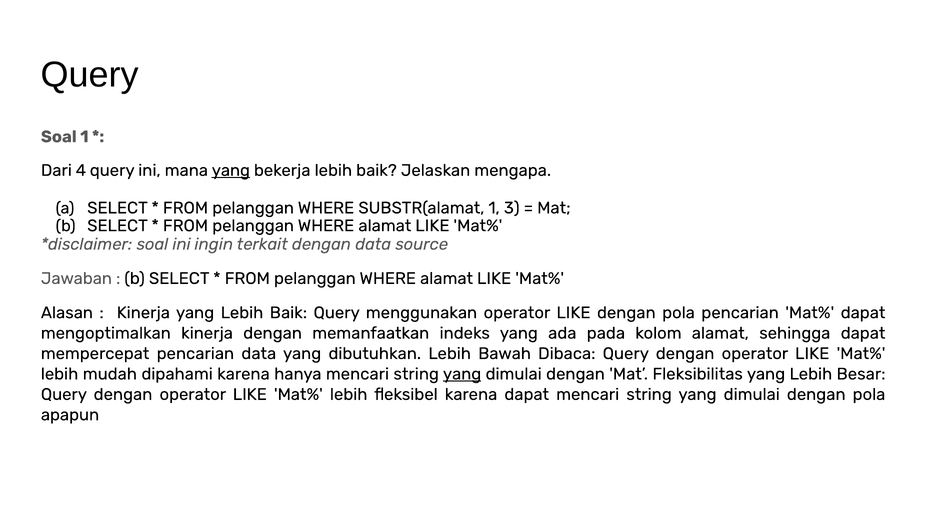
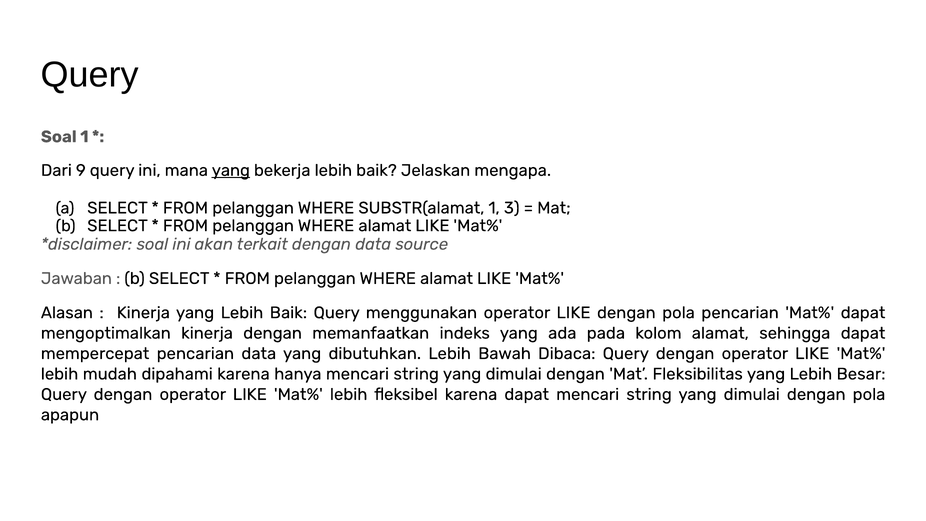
4: 4 -> 9
ingin: ingin -> akan
yang at (462, 374) underline: present -> none
